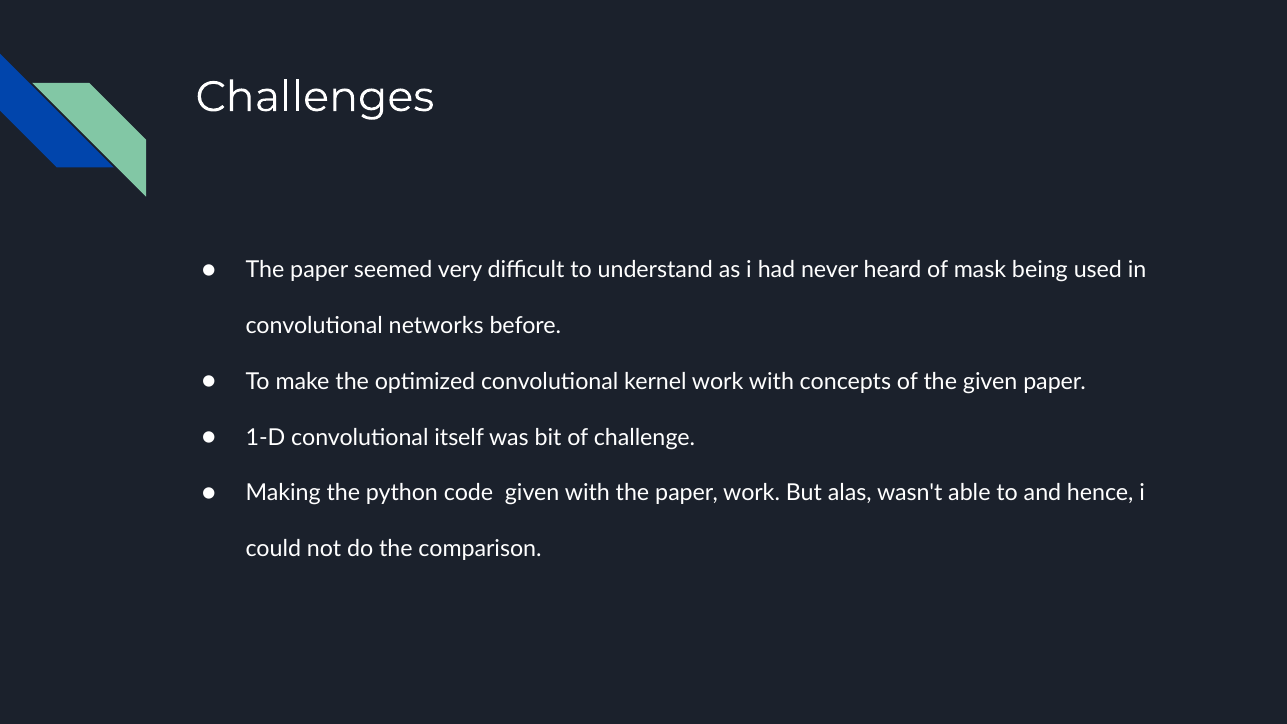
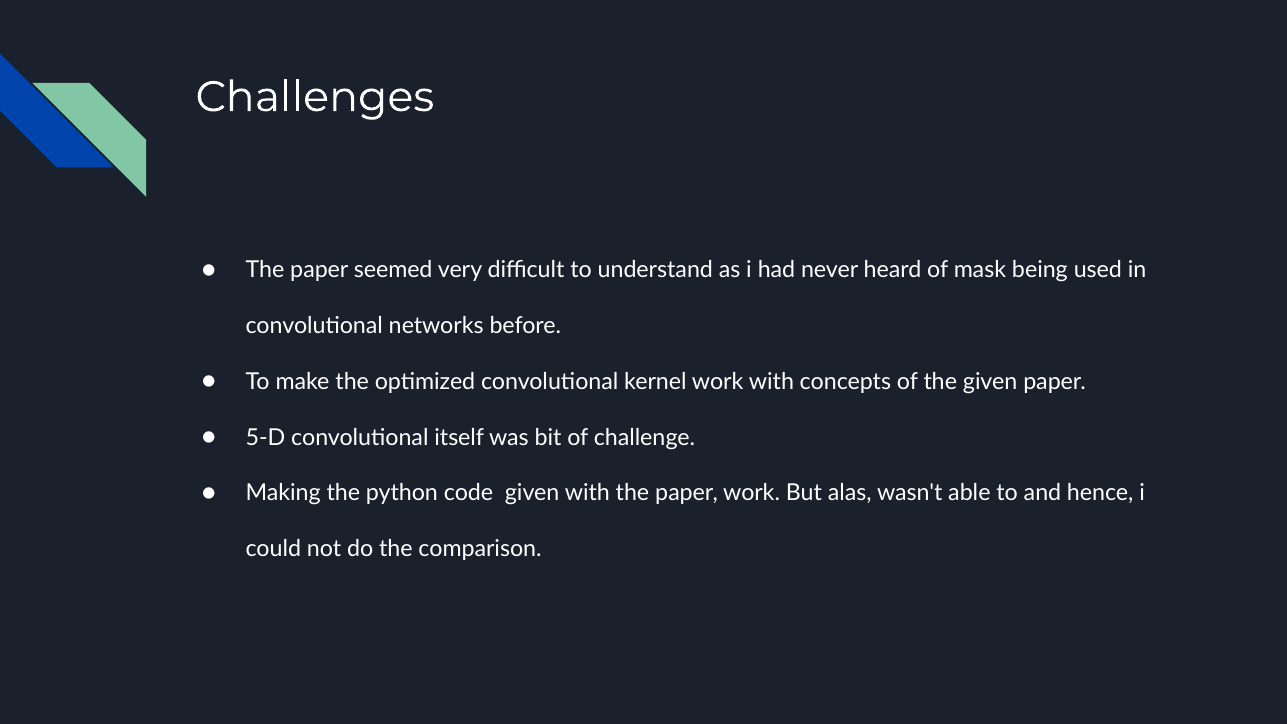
1-D: 1-D -> 5-D
